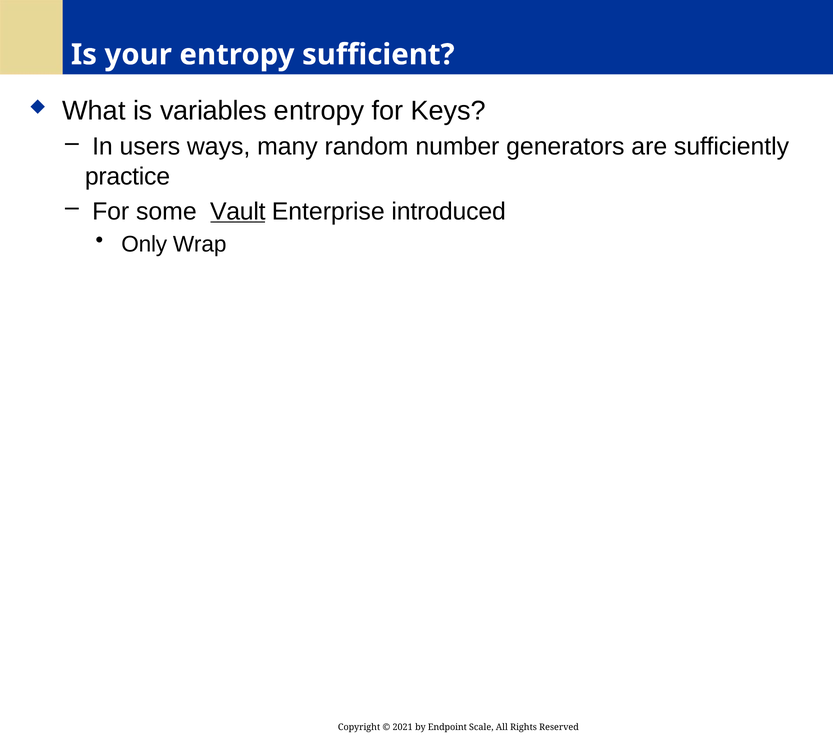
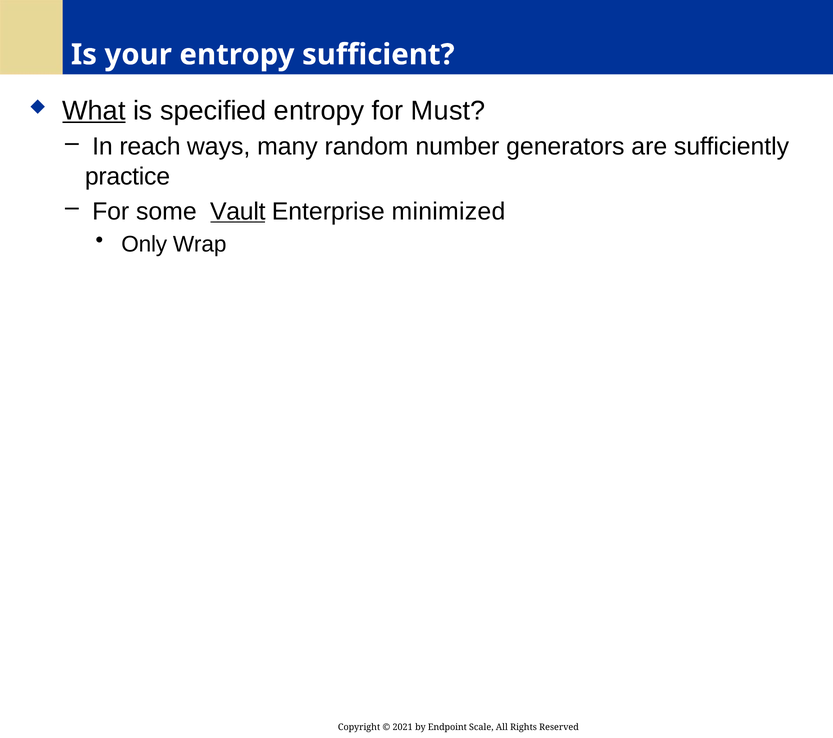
What underline: none -> present
variables: variables -> specified
Keys: Keys -> Must
users: users -> reach
introduced: introduced -> minimized
